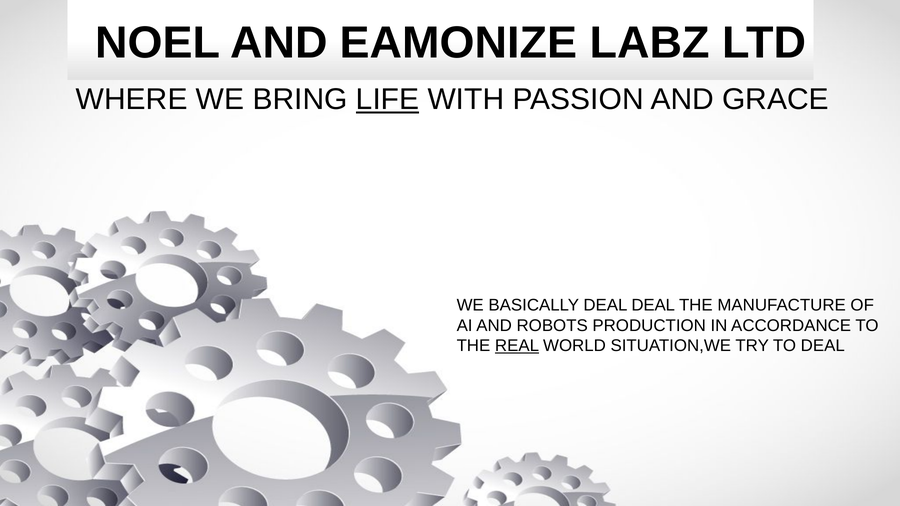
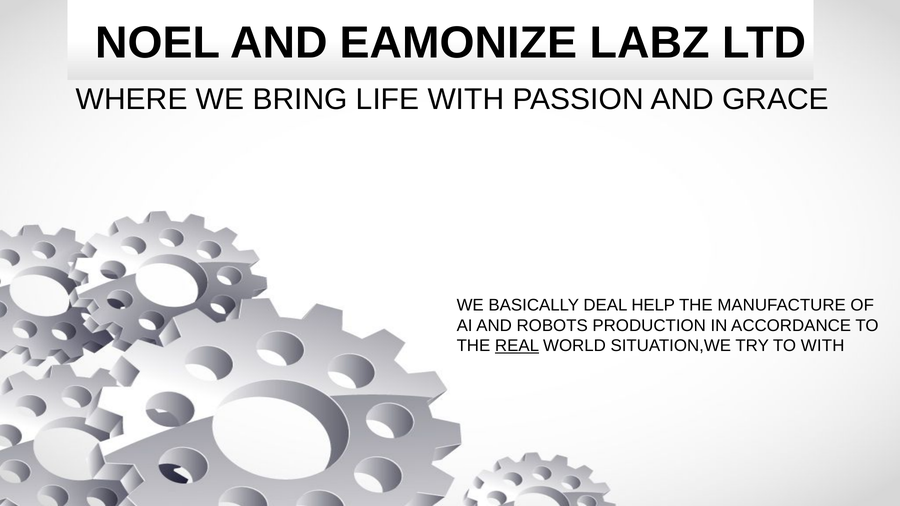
LIFE underline: present -> none
DEAL DEAL: DEAL -> HELP
TO DEAL: DEAL -> WITH
